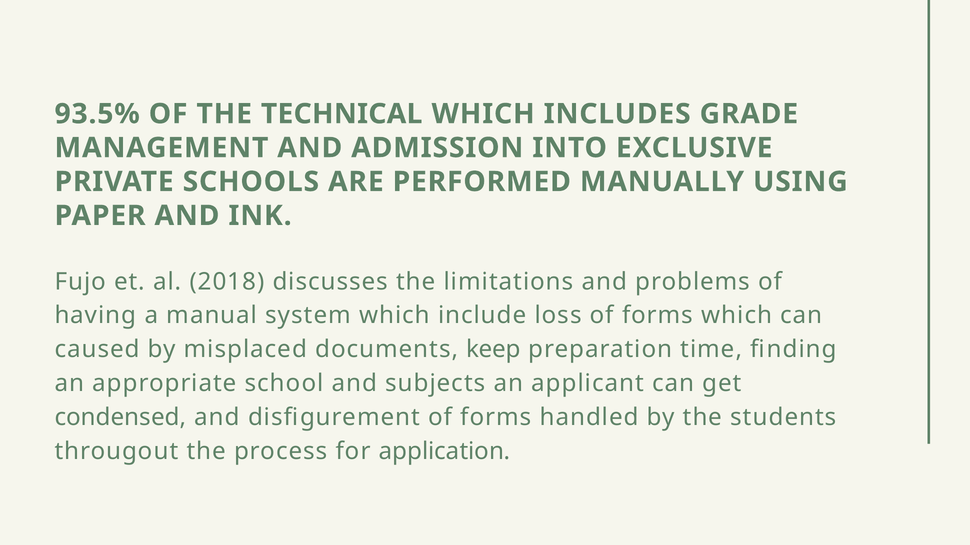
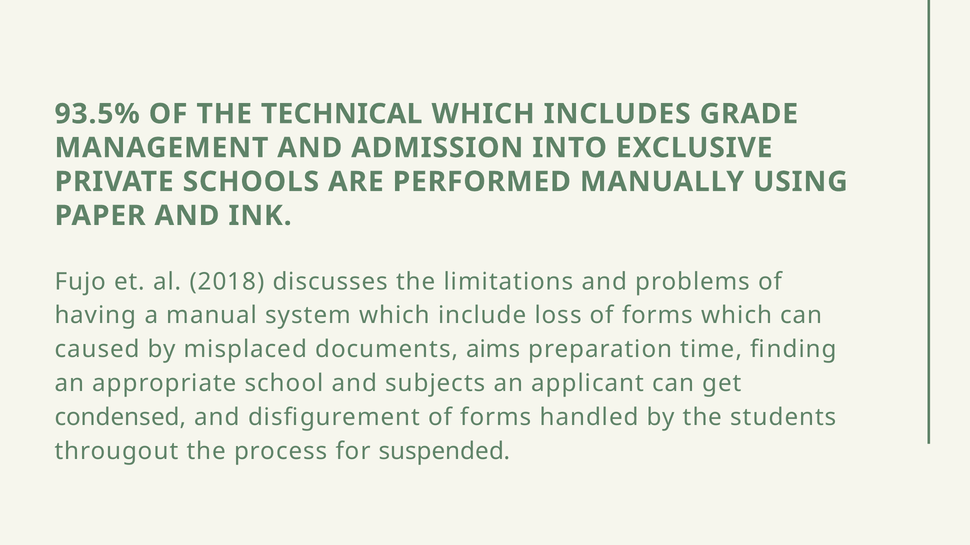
keep: keep -> aims
application: application -> suspended
